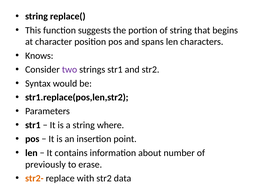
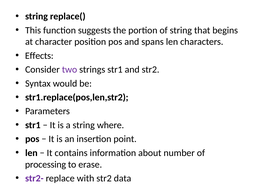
Knows: Knows -> Effects
previously: previously -> processing
str2- colour: orange -> purple
